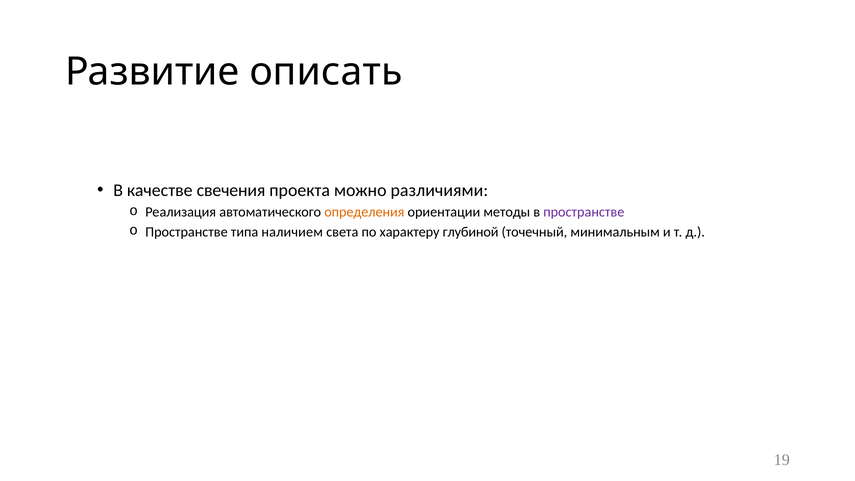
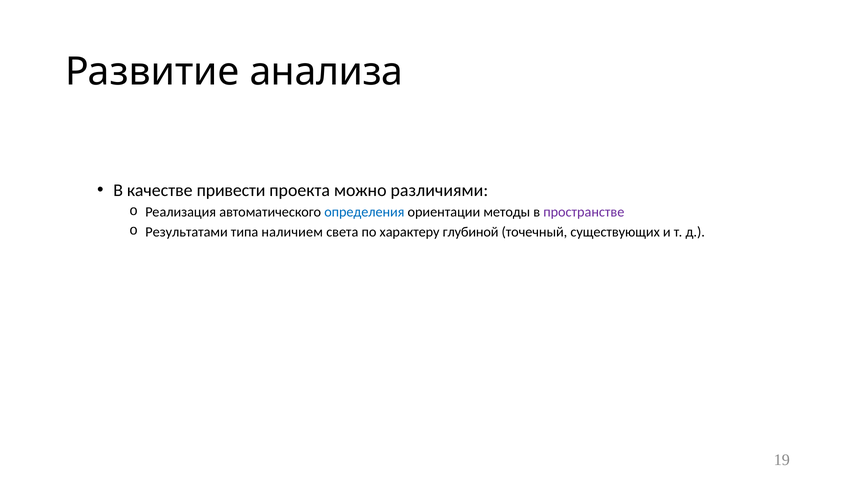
описать: описать -> анализа
свечения: свечения -> привести
определения colour: orange -> blue
Пространстве at (187, 232): Пространстве -> Результатами
минимальным: минимальным -> существующих
